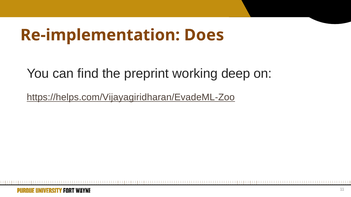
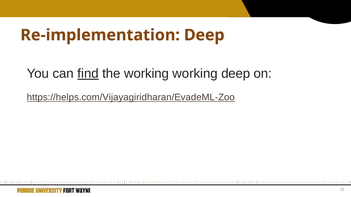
Re-implementation Does: Does -> Deep
find underline: none -> present
the preprint: preprint -> working
